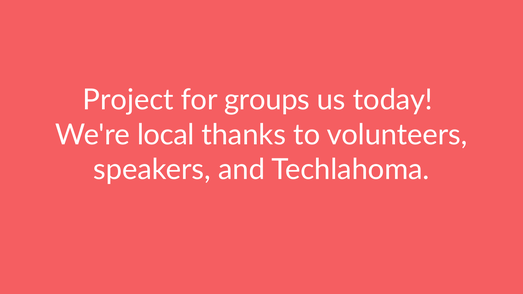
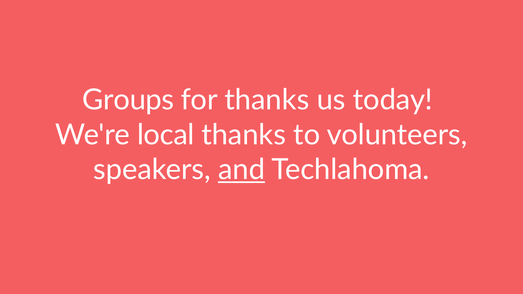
Project: Project -> Groups
for groups: groups -> thanks
and underline: none -> present
